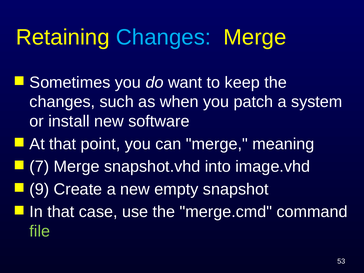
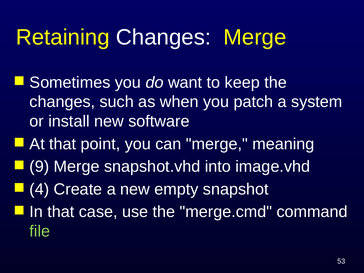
Changes at (163, 37) colour: light blue -> white
7: 7 -> 9
9: 9 -> 4
